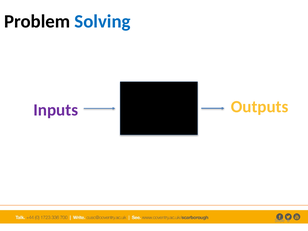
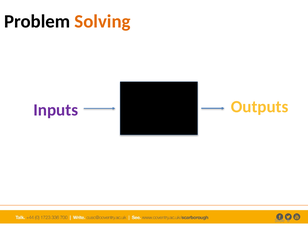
Solving colour: blue -> orange
